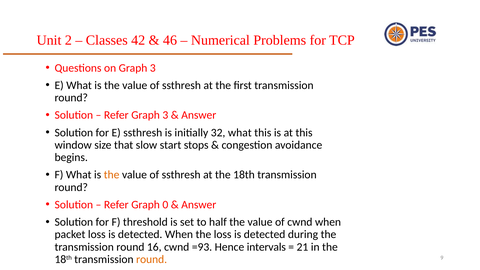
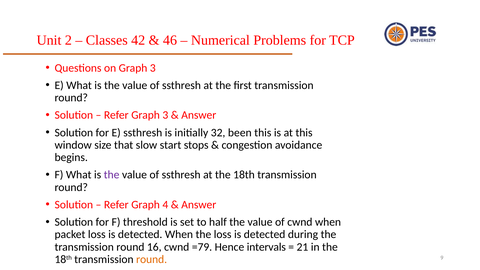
32 what: what -> been
the at (112, 175) colour: orange -> purple
0: 0 -> 4
=93: =93 -> =79
